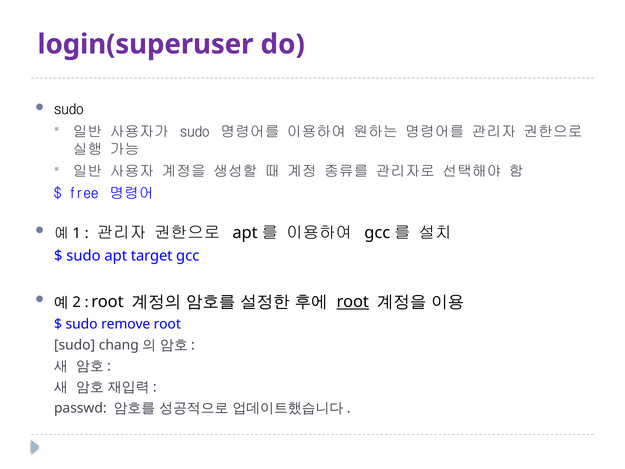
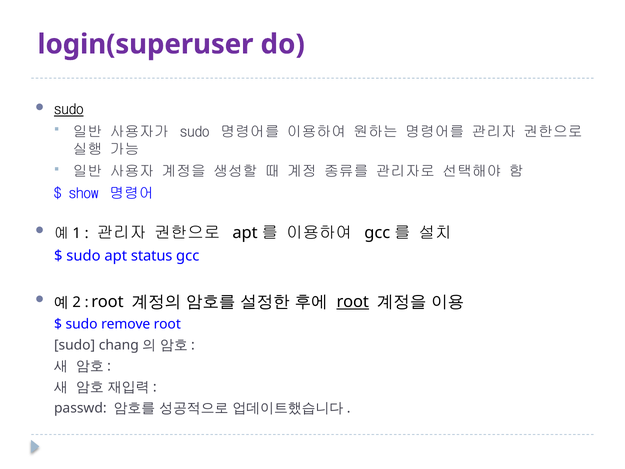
sudo at (69, 110) underline: none -> present
free: free -> show
target: target -> status
